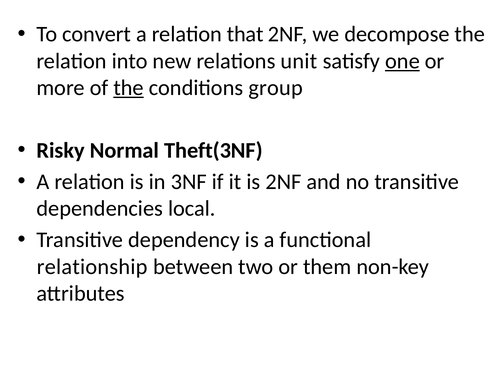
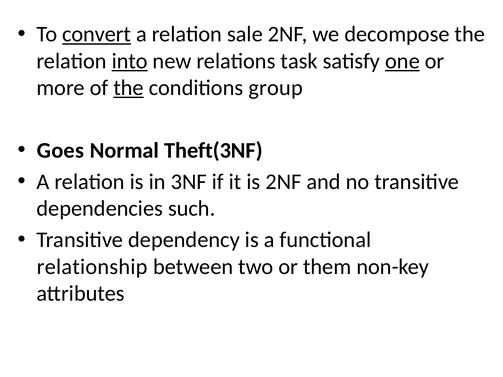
convert underline: none -> present
that: that -> sale
into underline: none -> present
unit: unit -> task
Risky: Risky -> Goes
local: local -> such
